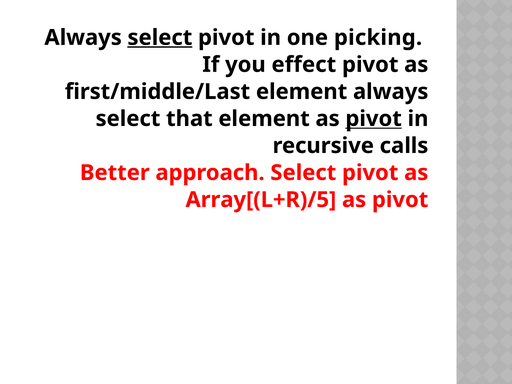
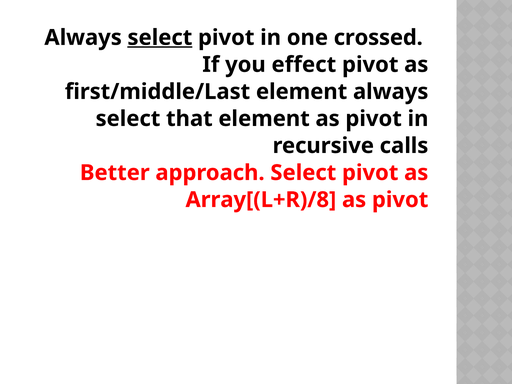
picking: picking -> crossed
pivot at (374, 119) underline: present -> none
Array[(L+R)/5: Array[(L+R)/5 -> Array[(L+R)/8
